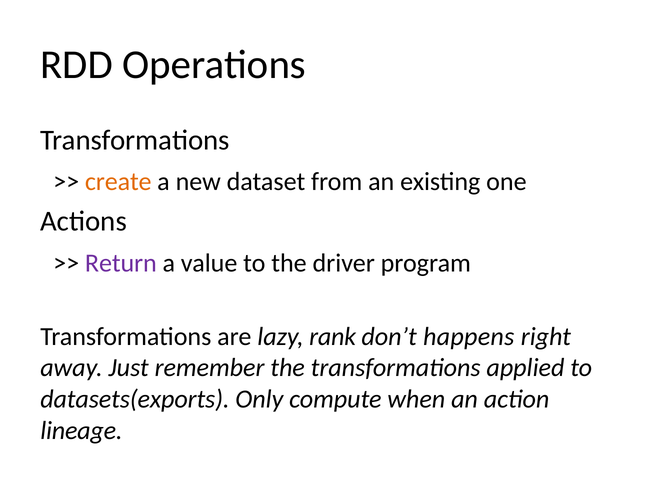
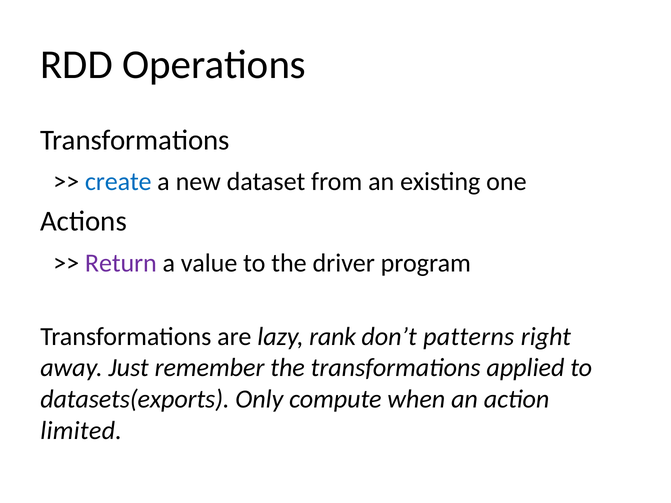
create colour: orange -> blue
happens: happens -> patterns
lineage: lineage -> limited
